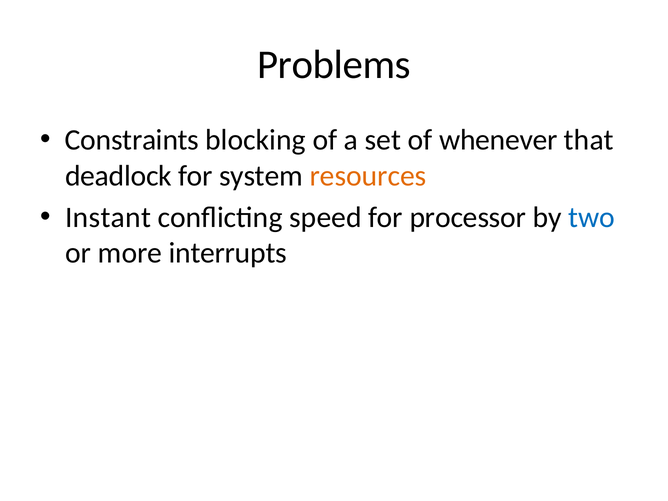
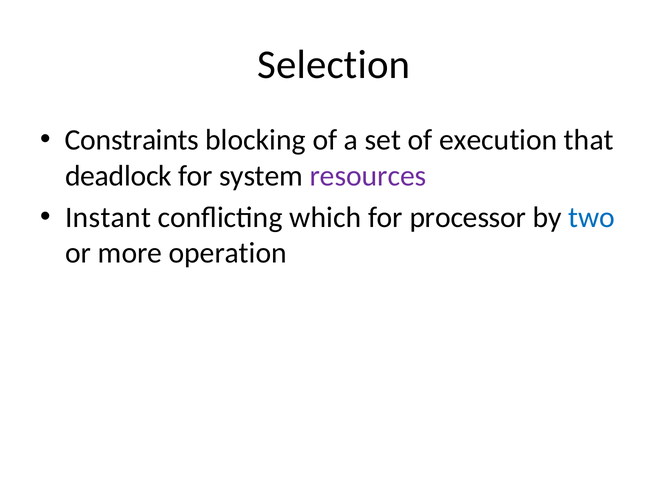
Problems: Problems -> Selection
whenever: whenever -> execution
resources colour: orange -> purple
speed: speed -> which
interrupts: interrupts -> operation
